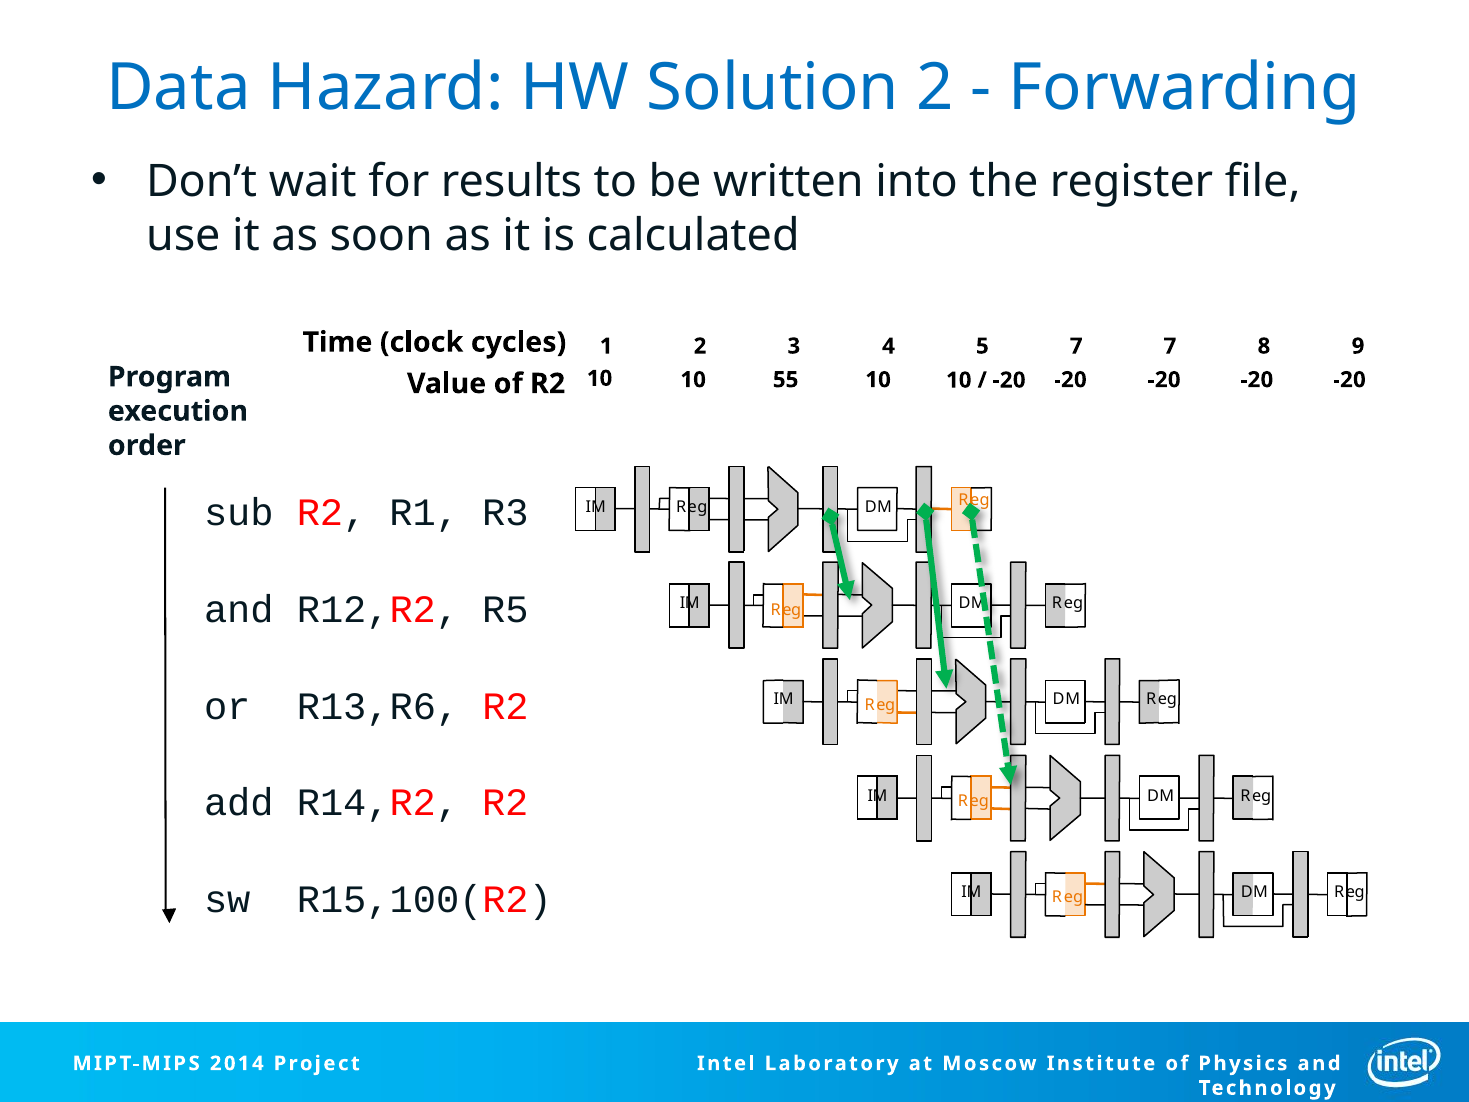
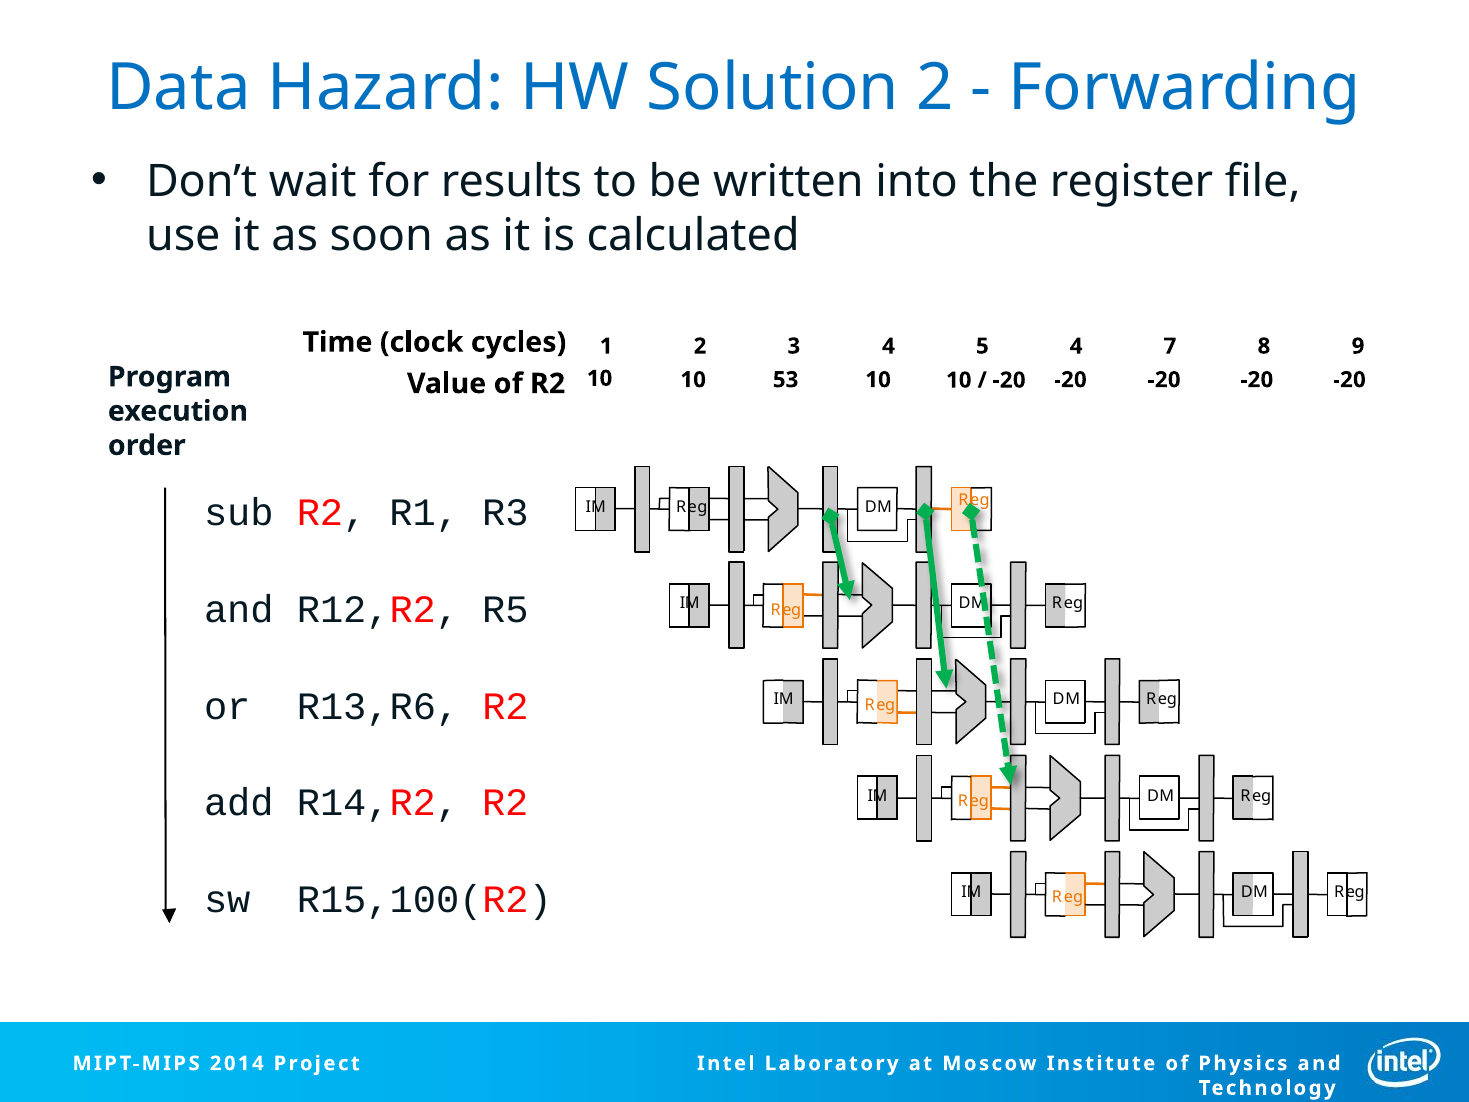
5 7: 7 -> 4
55: 55 -> 53
